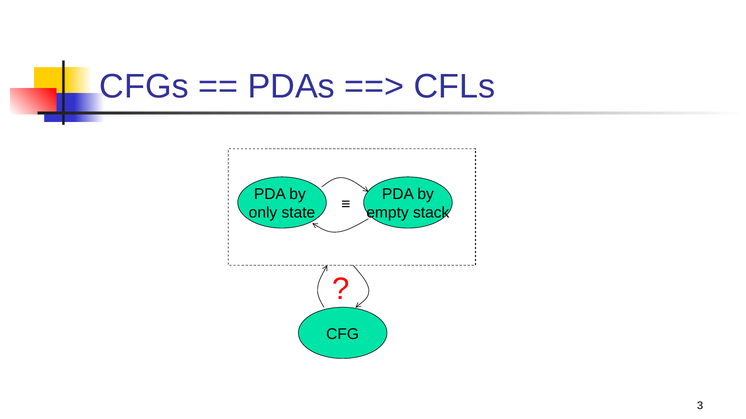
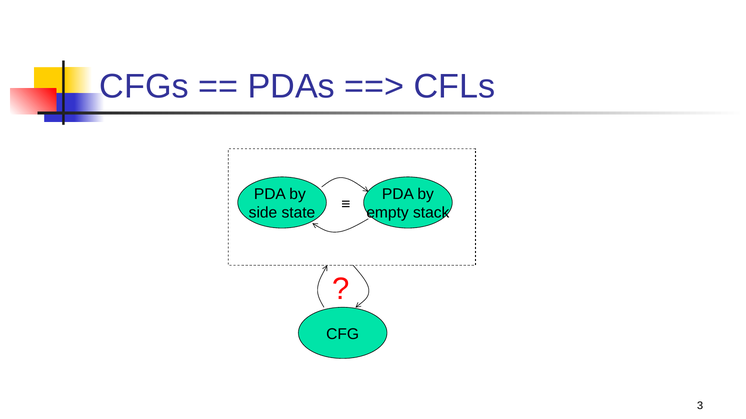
only: only -> side
